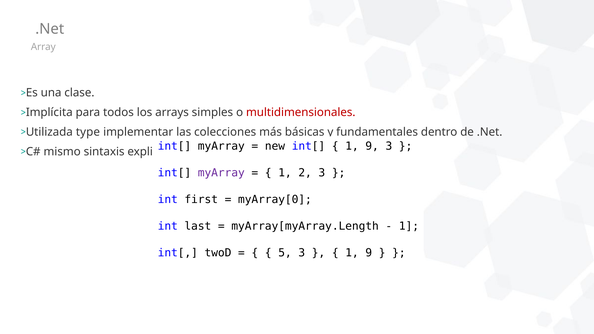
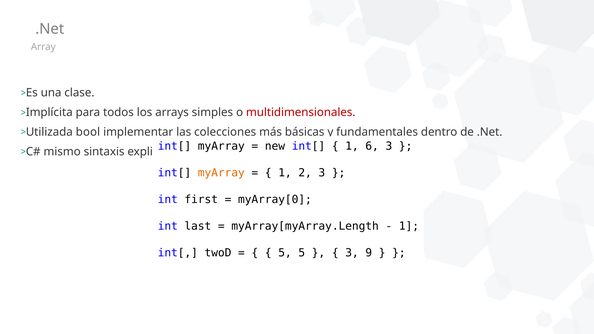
type: type -> bool
9 at (372, 146): 9 -> 6
myArray at (221, 173) colour: purple -> orange
5 3: 3 -> 5
1 at (352, 253): 1 -> 3
